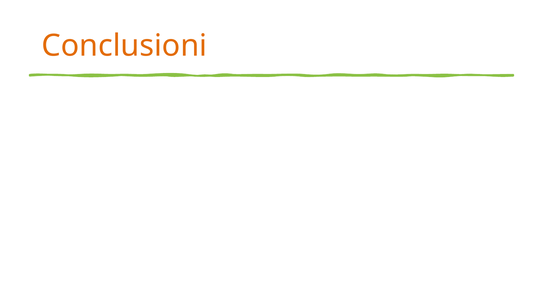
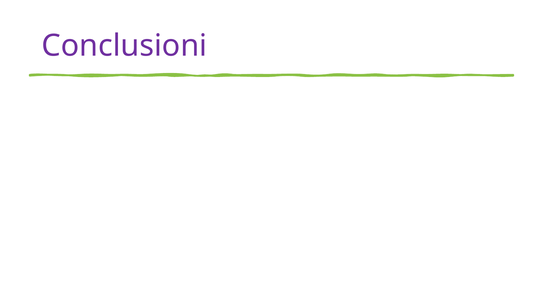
Conclusioni colour: orange -> purple
